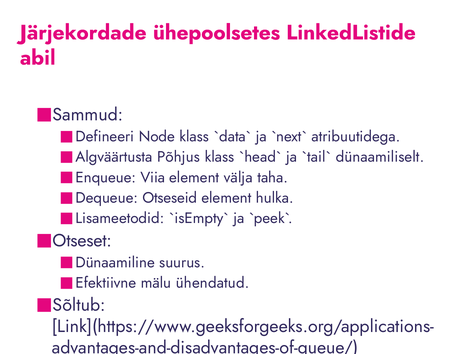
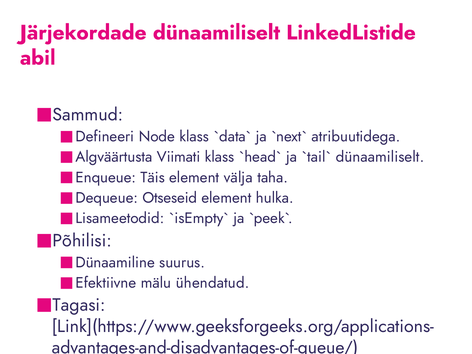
Järjekordade ühepoolsetes: ühepoolsetes -> dünaamiliselt
Põhjus: Põhjus -> Viimati
Viia: Viia -> Täis
Otseset: Otseset -> Põhilisi
Sõltub: Sõltub -> Tagasi
